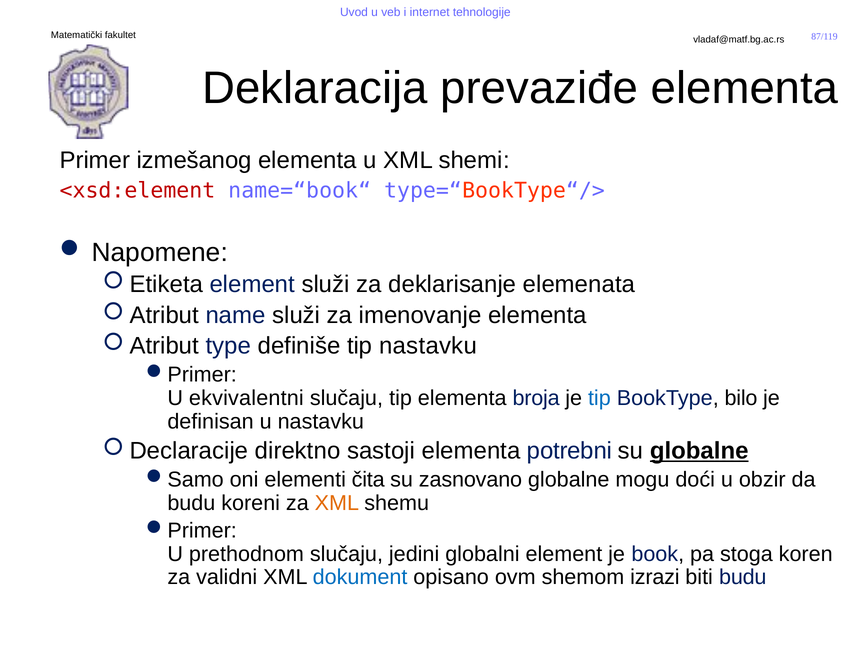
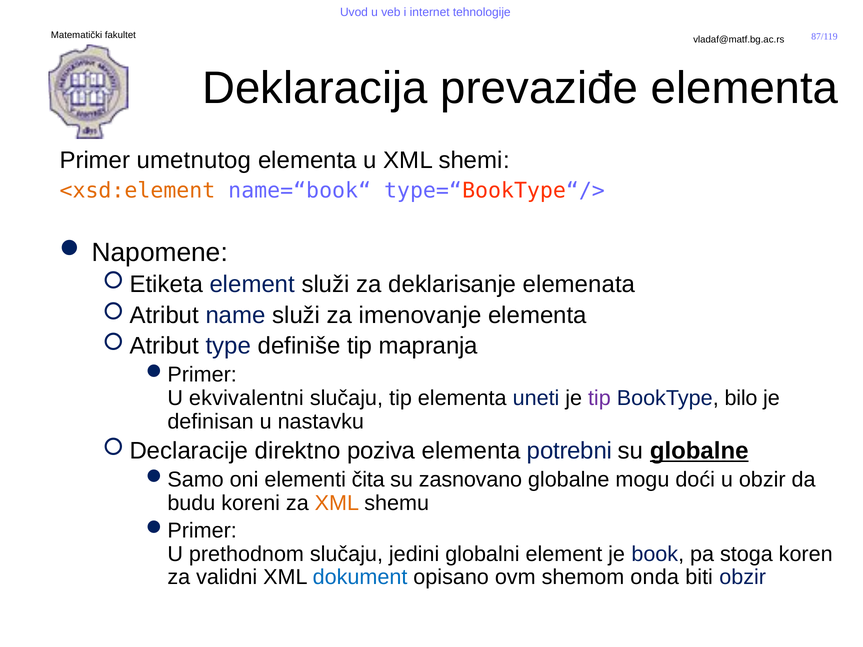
izmešanog: izmešanog -> umetnutog
<xsd:element colour: red -> orange
tip nastavku: nastavku -> mapranja
broja: broja -> uneti
tip at (599, 398) colour: blue -> purple
sastoji: sastoji -> poziva
izrazi: izrazi -> onda
biti budu: budu -> obzir
